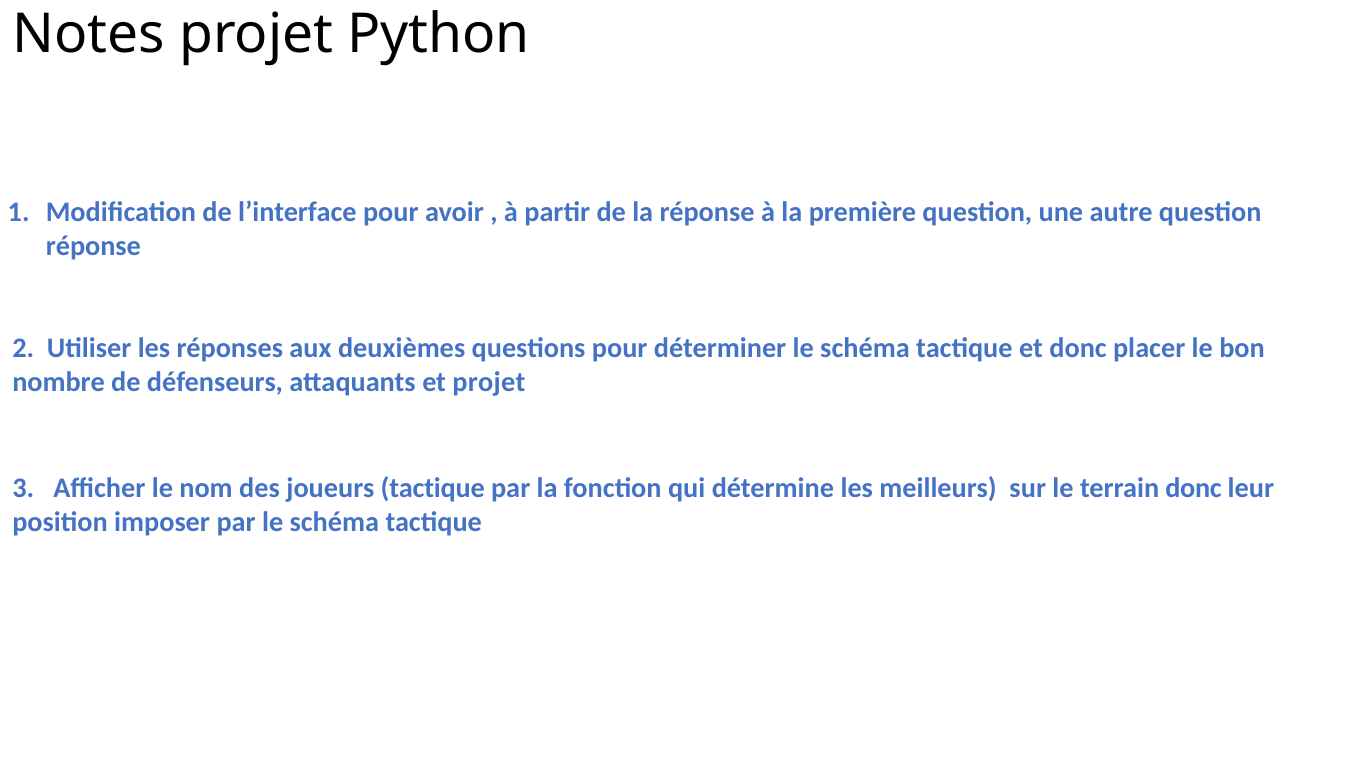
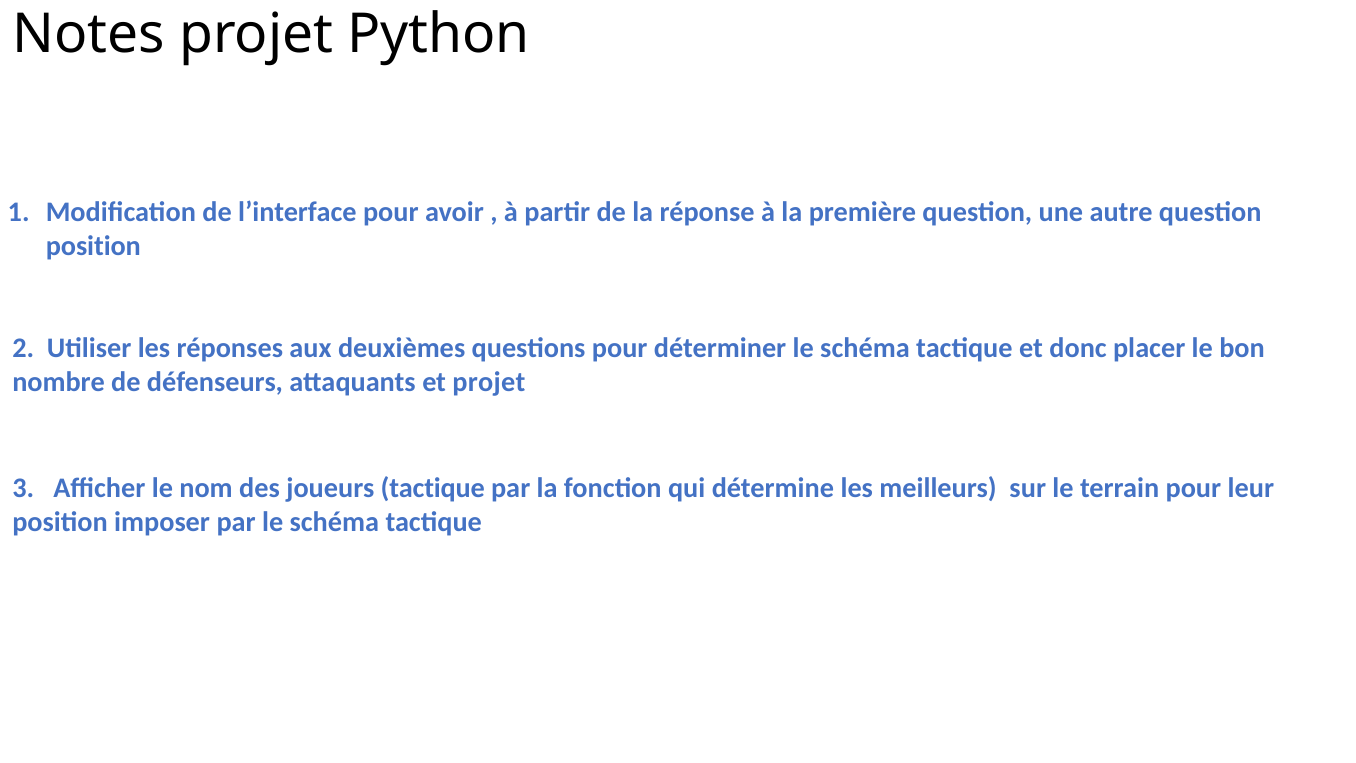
réponse at (93, 246): réponse -> position
terrain donc: donc -> pour
